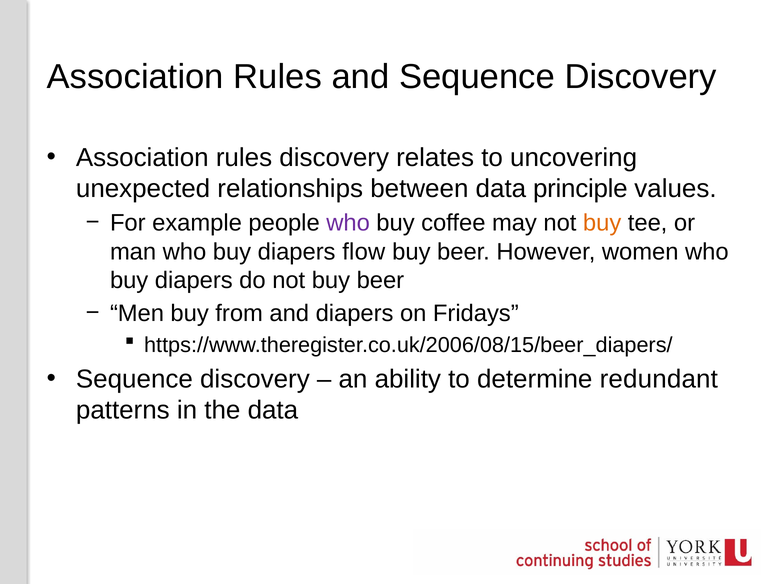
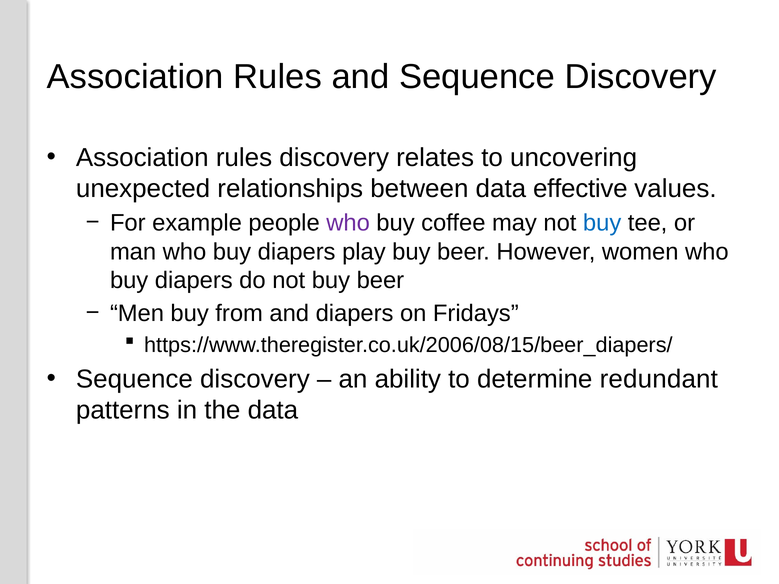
principle: principle -> effective
buy at (602, 223) colour: orange -> blue
flow: flow -> play
